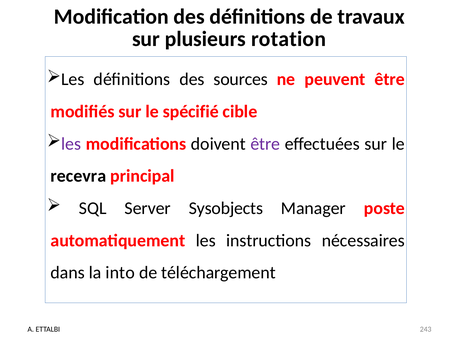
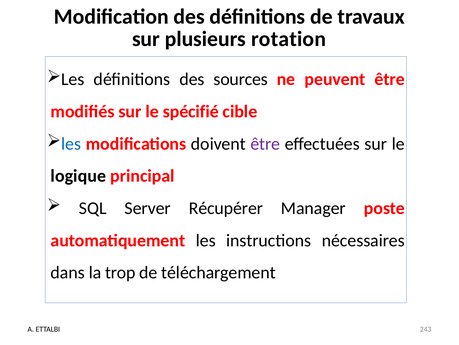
les at (71, 143) colour: purple -> blue
recevra: recevra -> logique
Sysobjects: Sysobjects -> Récupérer
into: into -> trop
